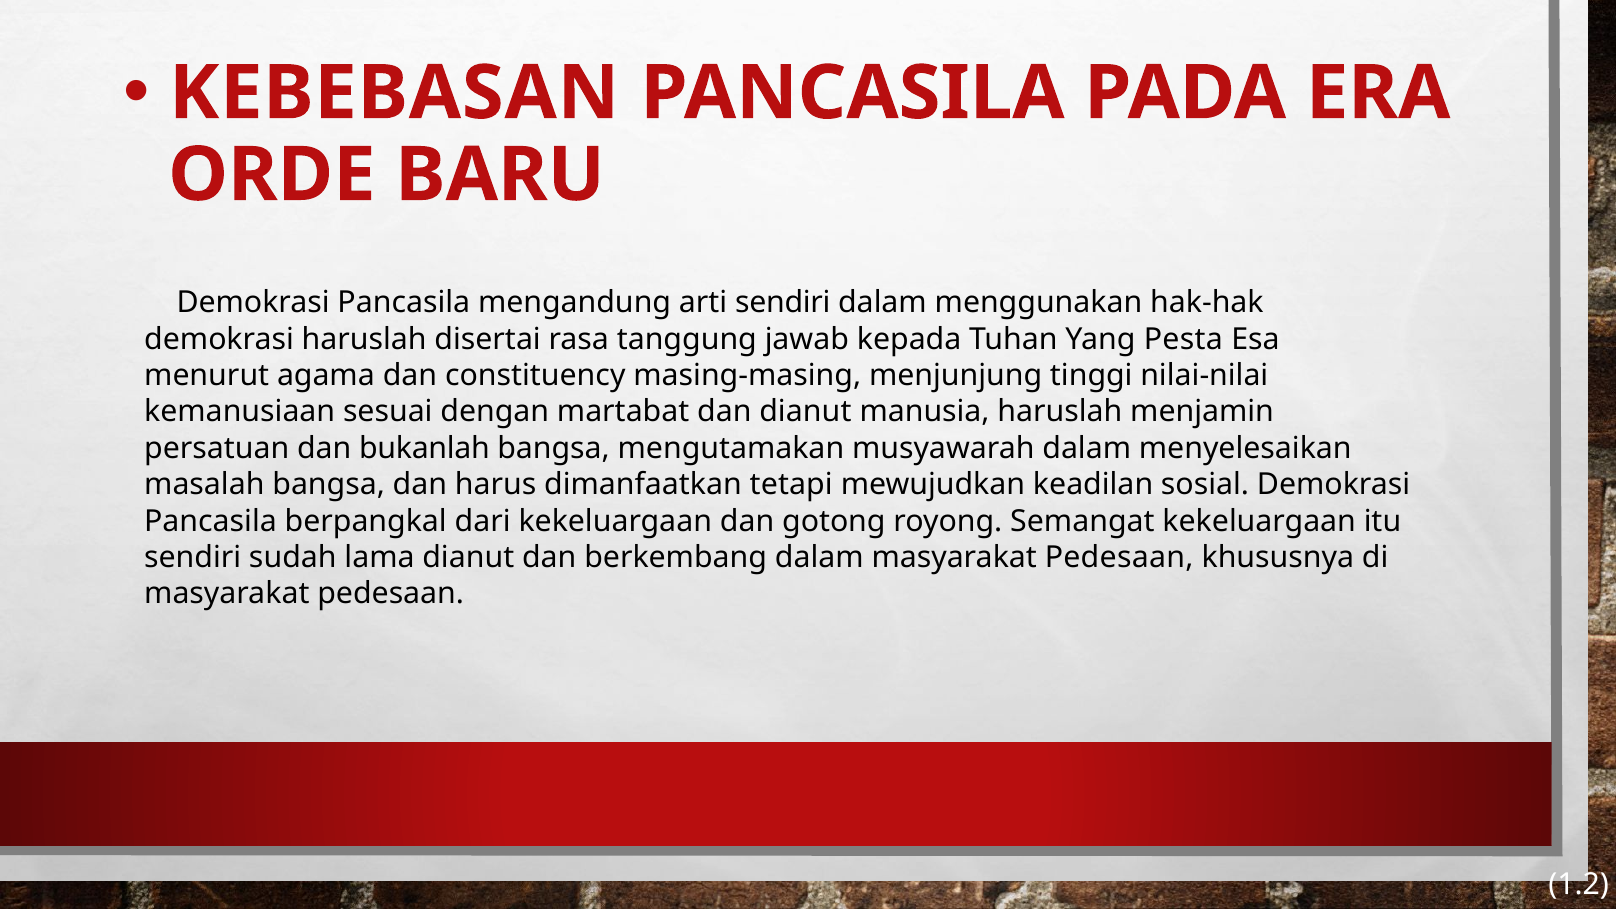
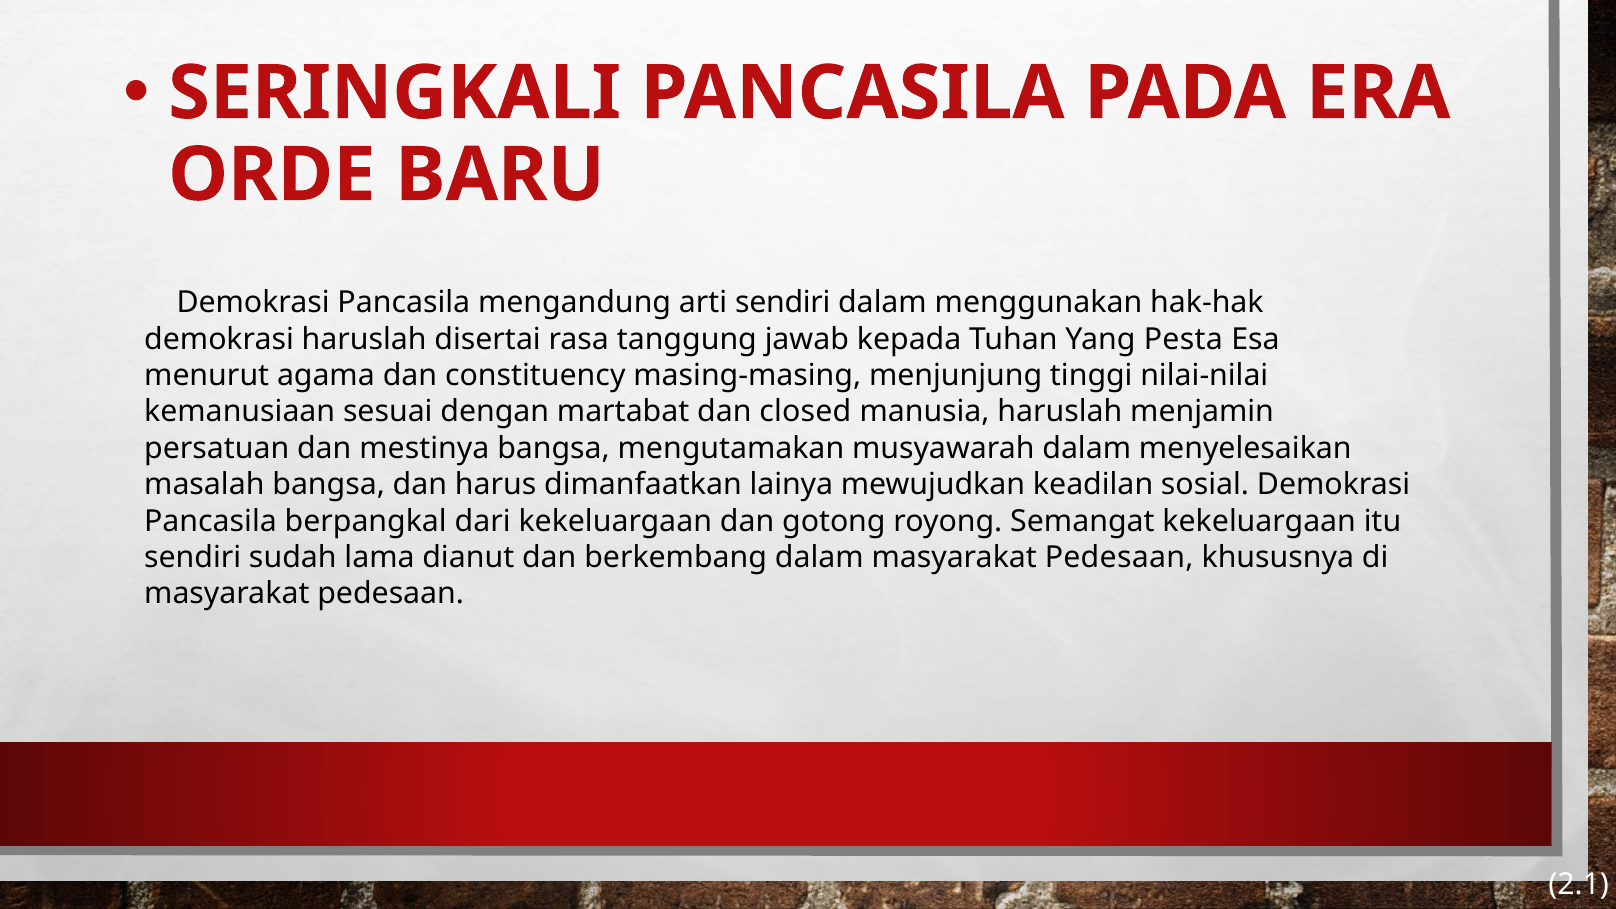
KEBEBASAN: KEBEBASAN -> SERINGKALI
dan dianut: dianut -> closed
bukanlah: bukanlah -> mestinya
tetapi: tetapi -> lainya
1.2: 1.2 -> 2.1
